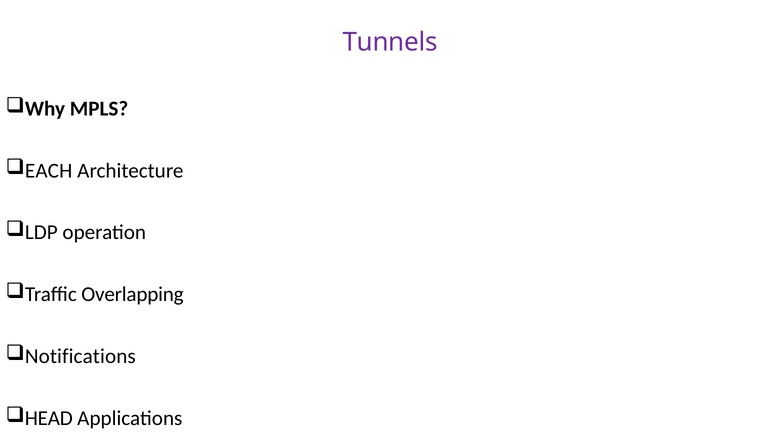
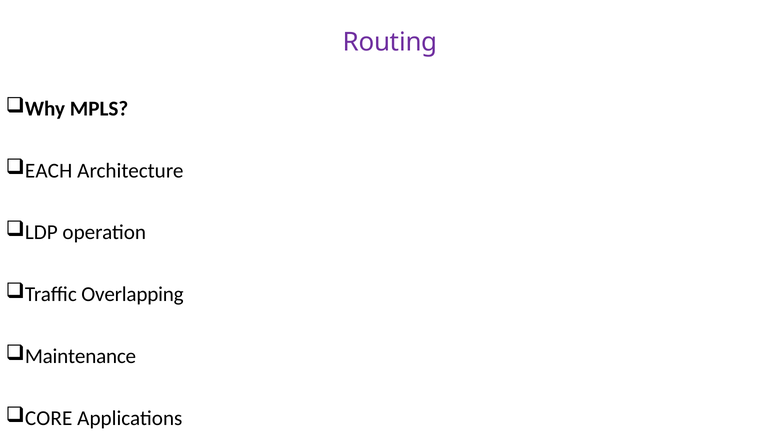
Tunnels: Tunnels -> Routing
Notifications: Notifications -> Maintenance
HEAD: HEAD -> CORE
